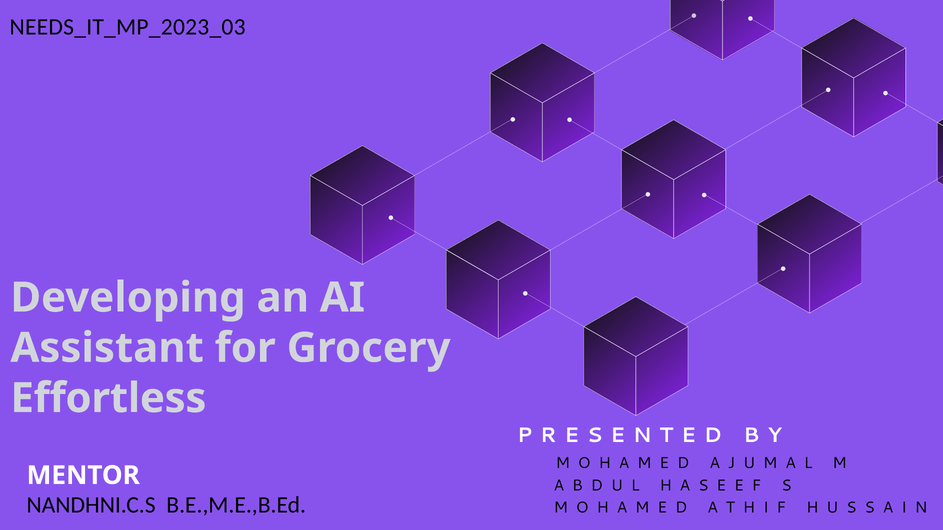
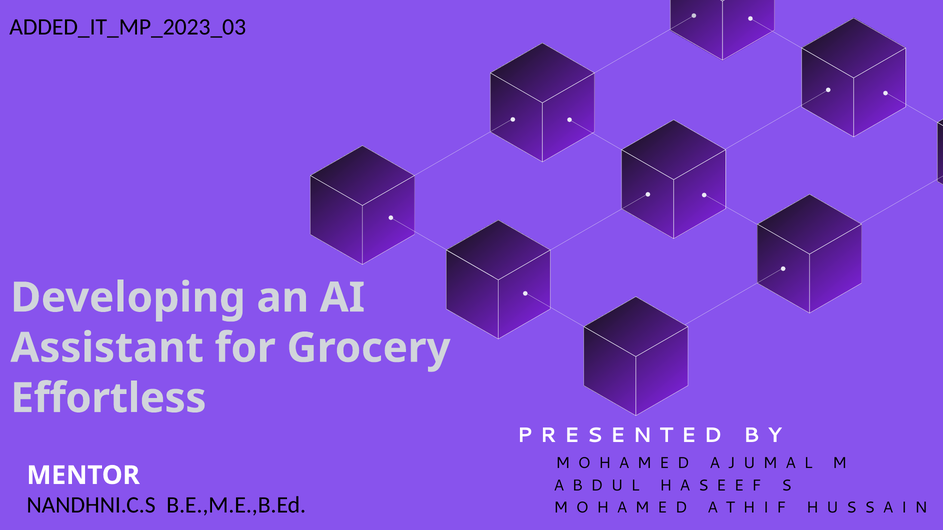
NEEDS_IT_MP_2023_03: NEEDS_IT_MP_2023_03 -> ADDED_IT_MP_2023_03
